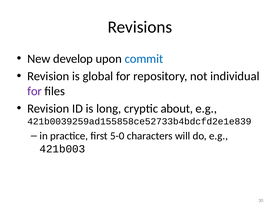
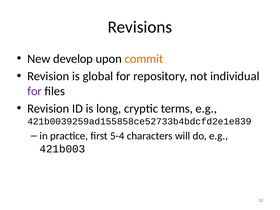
commit colour: blue -> orange
about: about -> terms
5-0: 5-0 -> 5-4
